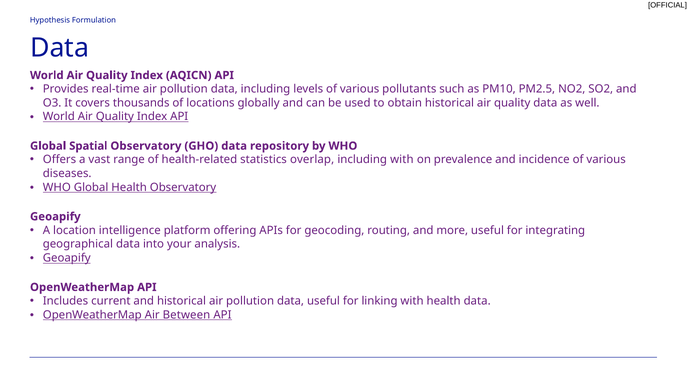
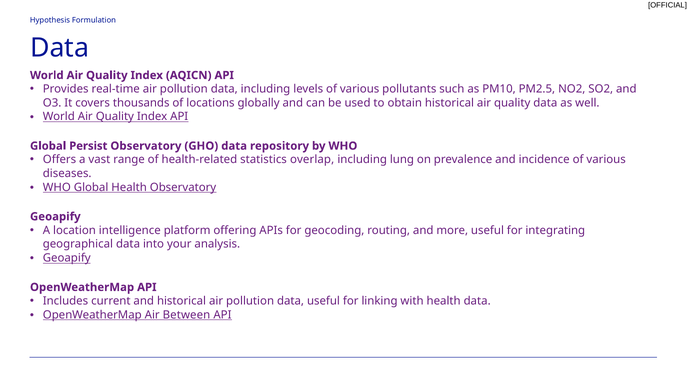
Spatial: Spatial -> Persist
including with: with -> lung
